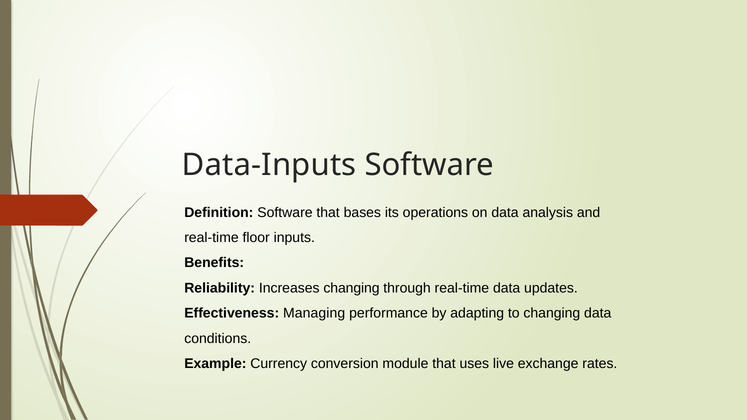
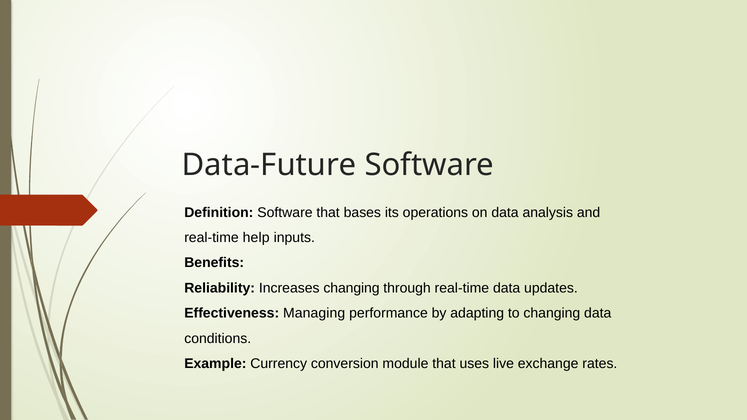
Data-Inputs: Data-Inputs -> Data-Future
floor: floor -> help
